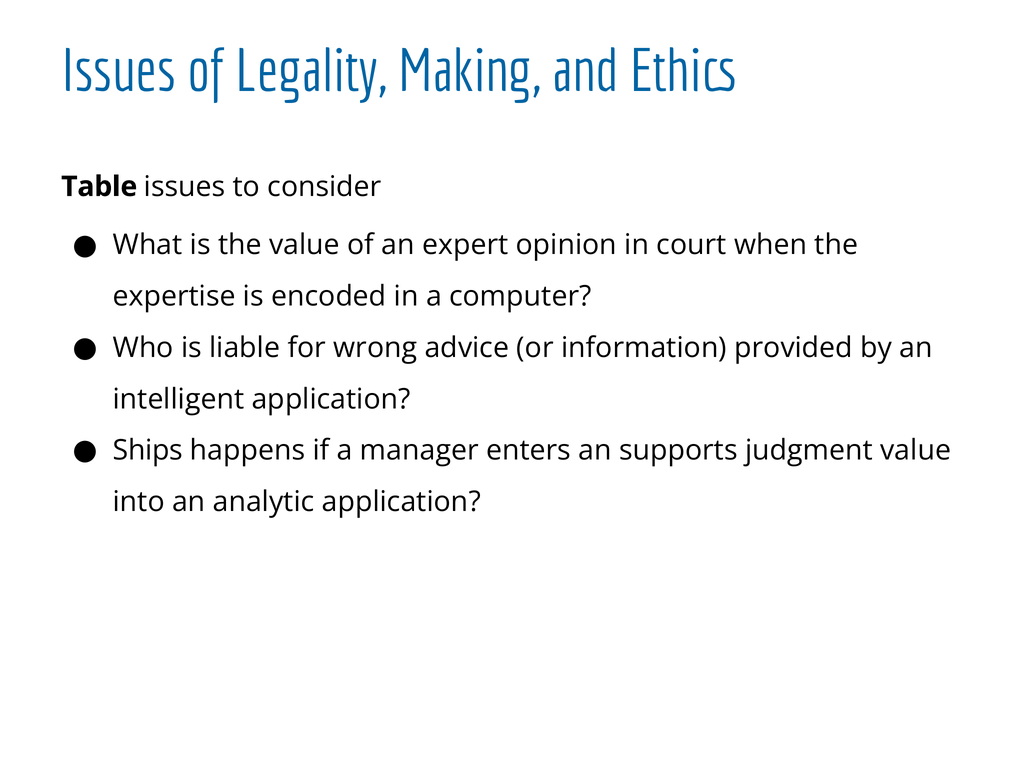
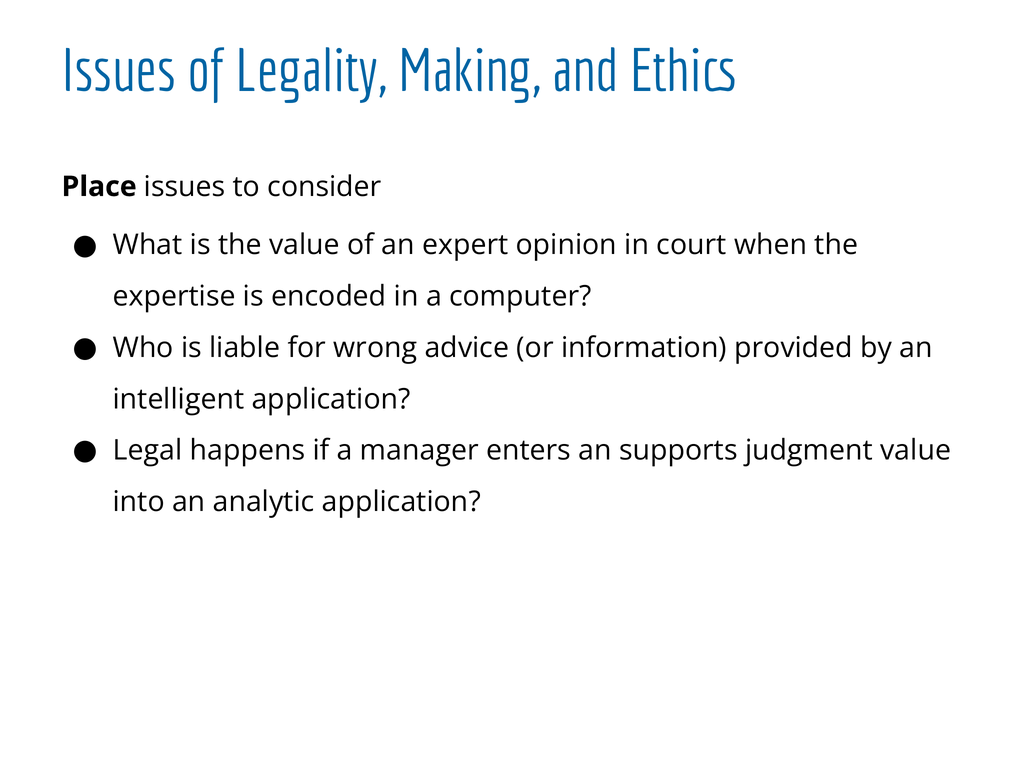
Table: Table -> Place
Ships: Ships -> Legal
